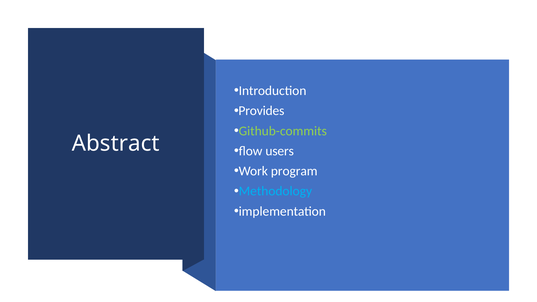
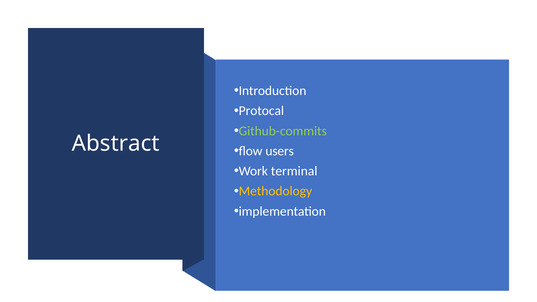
Provides: Provides -> Protocal
program: program -> terminal
Methodology colour: light blue -> yellow
